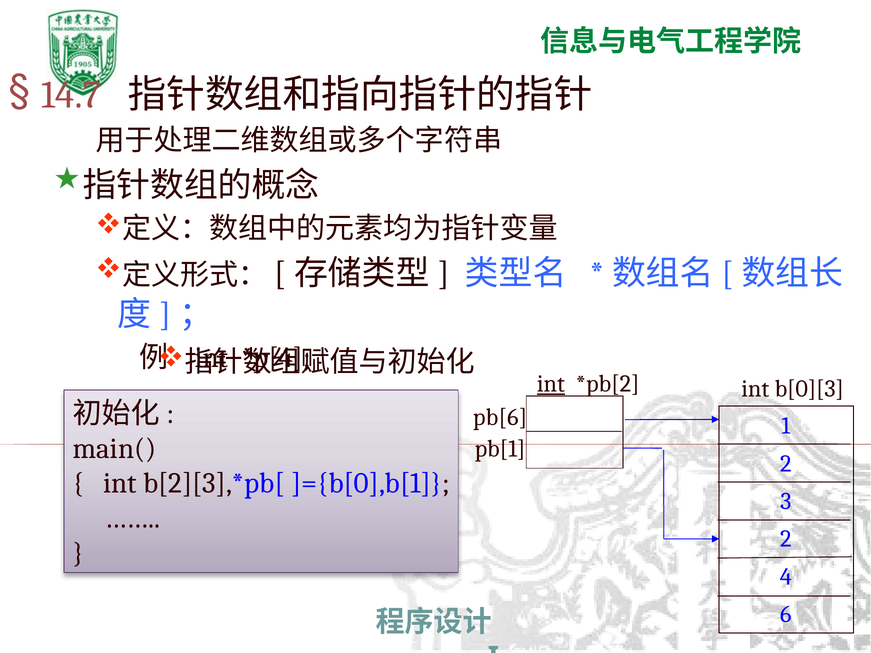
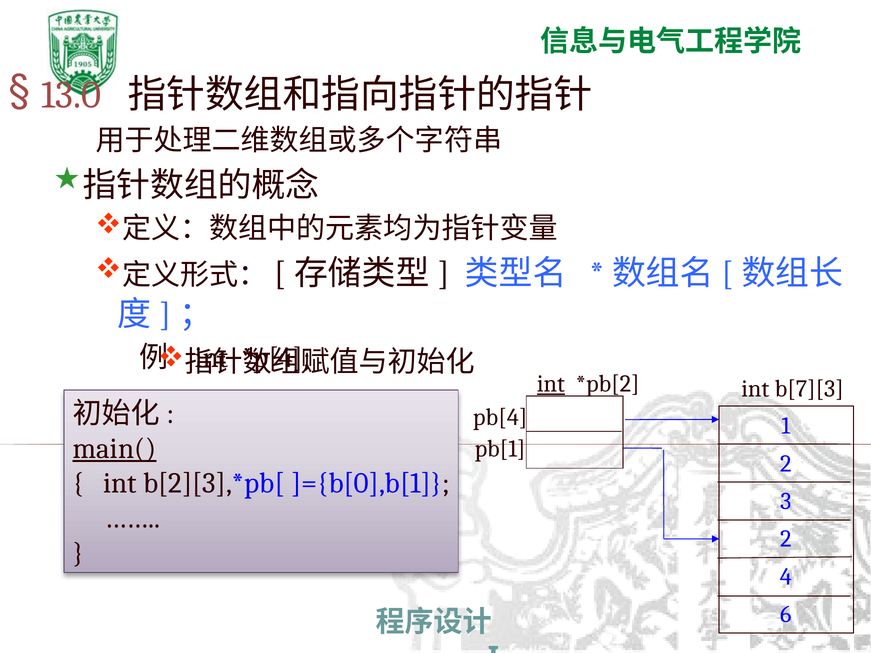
14.7: 14.7 -> 13.0
b[0][3: b[0][3 -> b[7][3
pb[6: pb[6 -> pb[4
main( underline: none -> present
